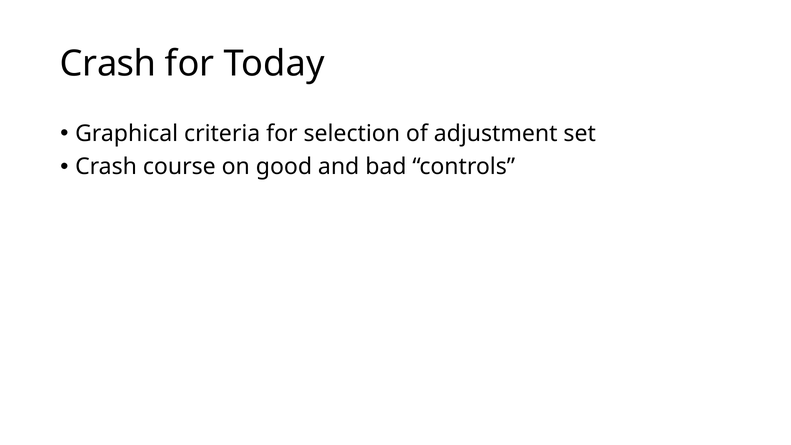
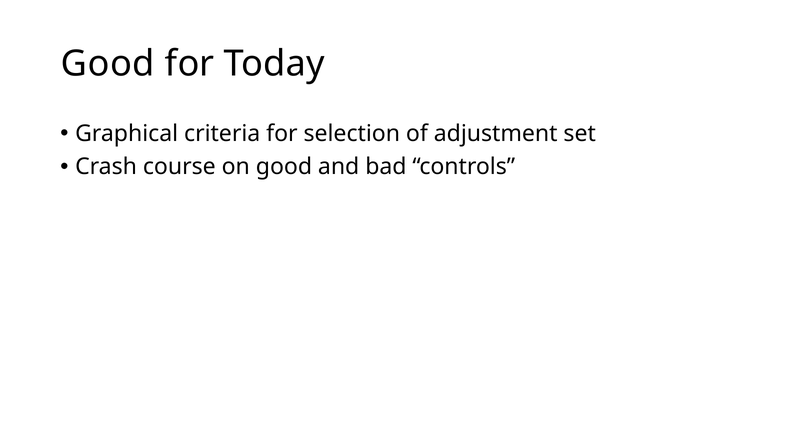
Crash at (108, 64): Crash -> Good
